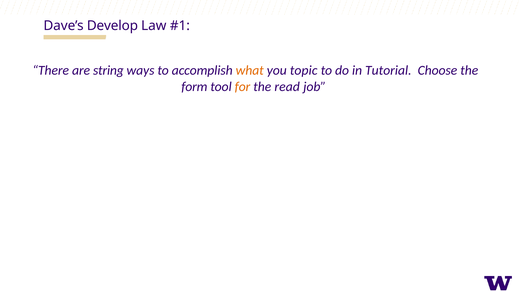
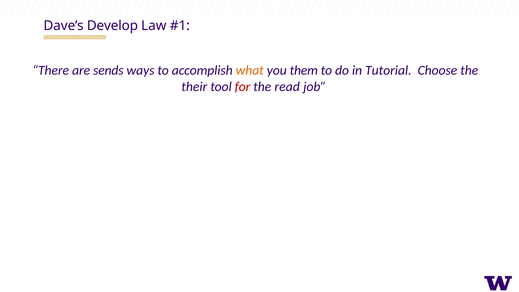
string: string -> sends
topic: topic -> them
form: form -> their
for colour: orange -> red
